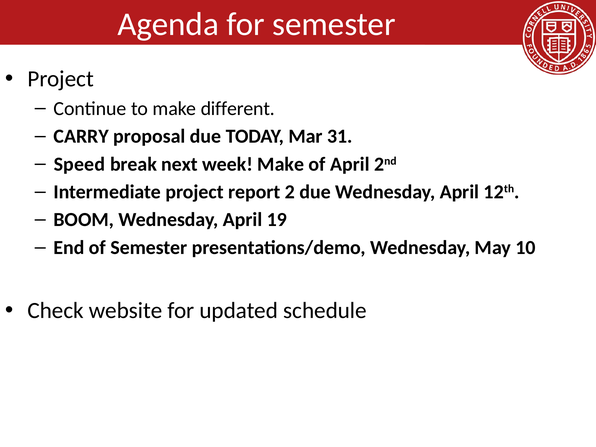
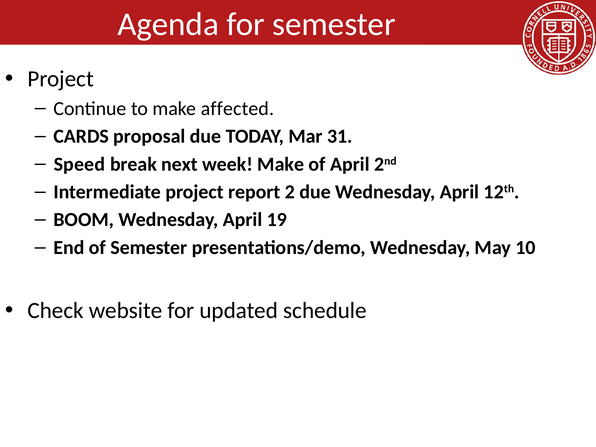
different: different -> affected
CARRY: CARRY -> CARDS
